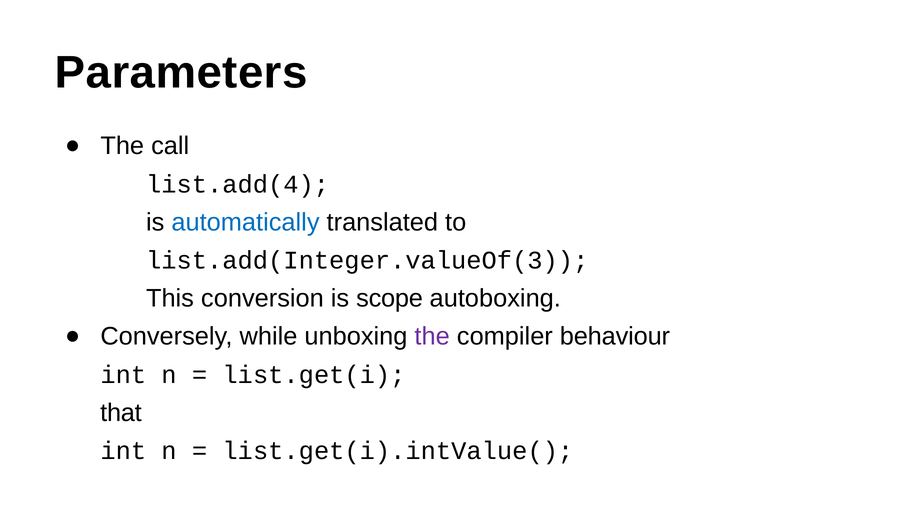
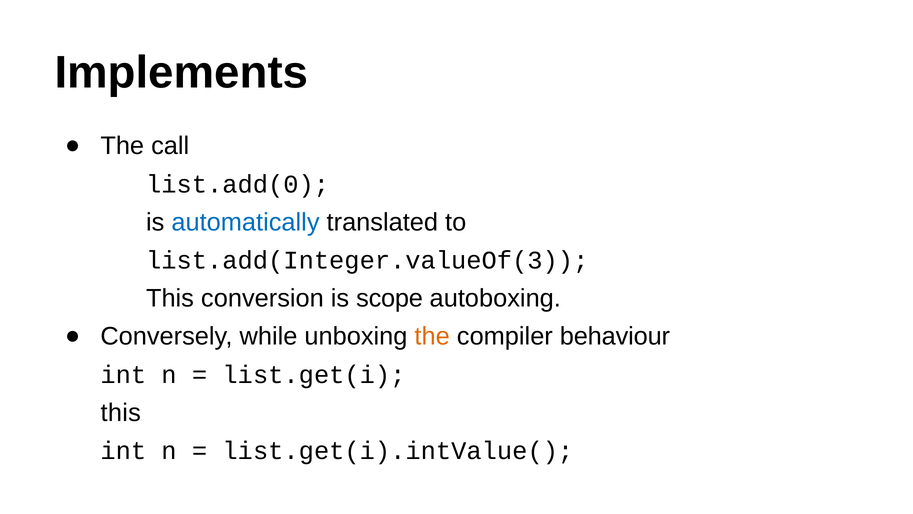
Parameters: Parameters -> Implements
list.add(4: list.add(4 -> list.add(0
the at (432, 336) colour: purple -> orange
that at (121, 412): that -> this
